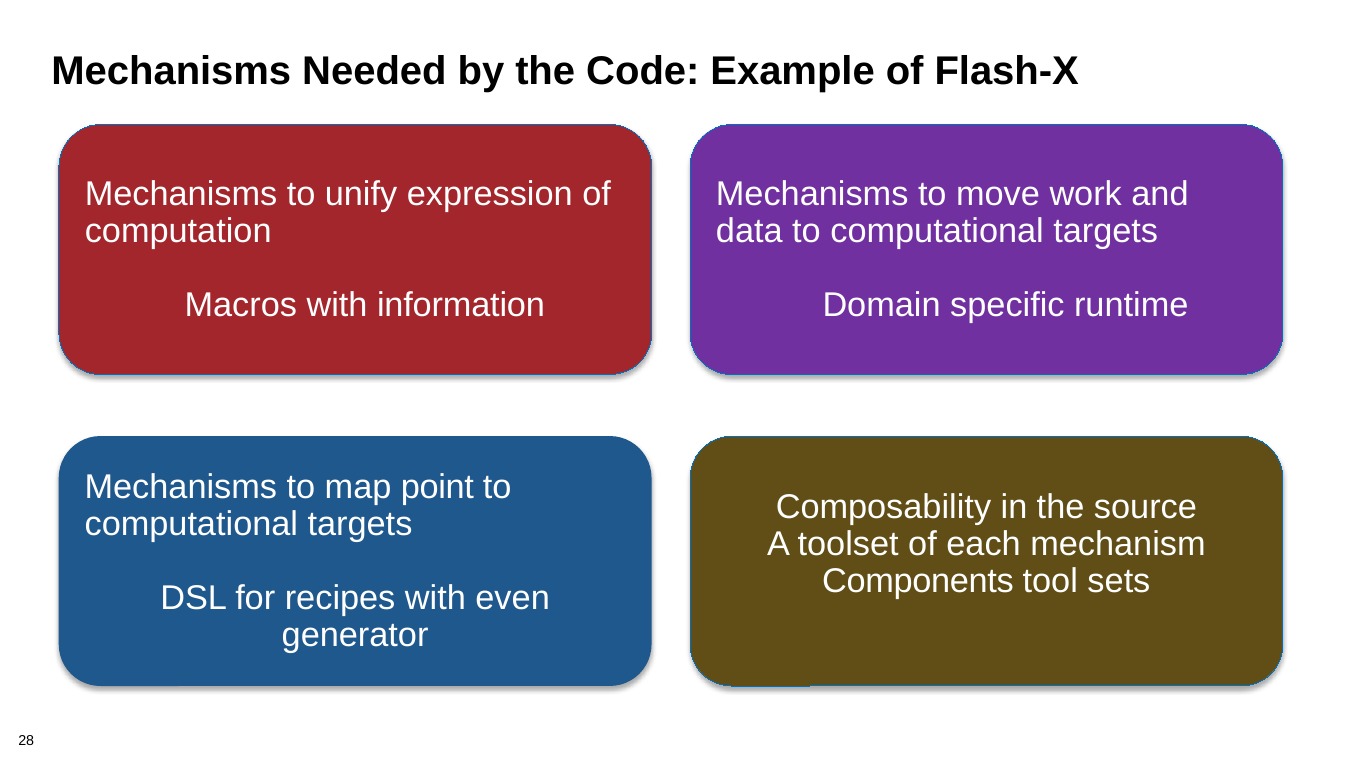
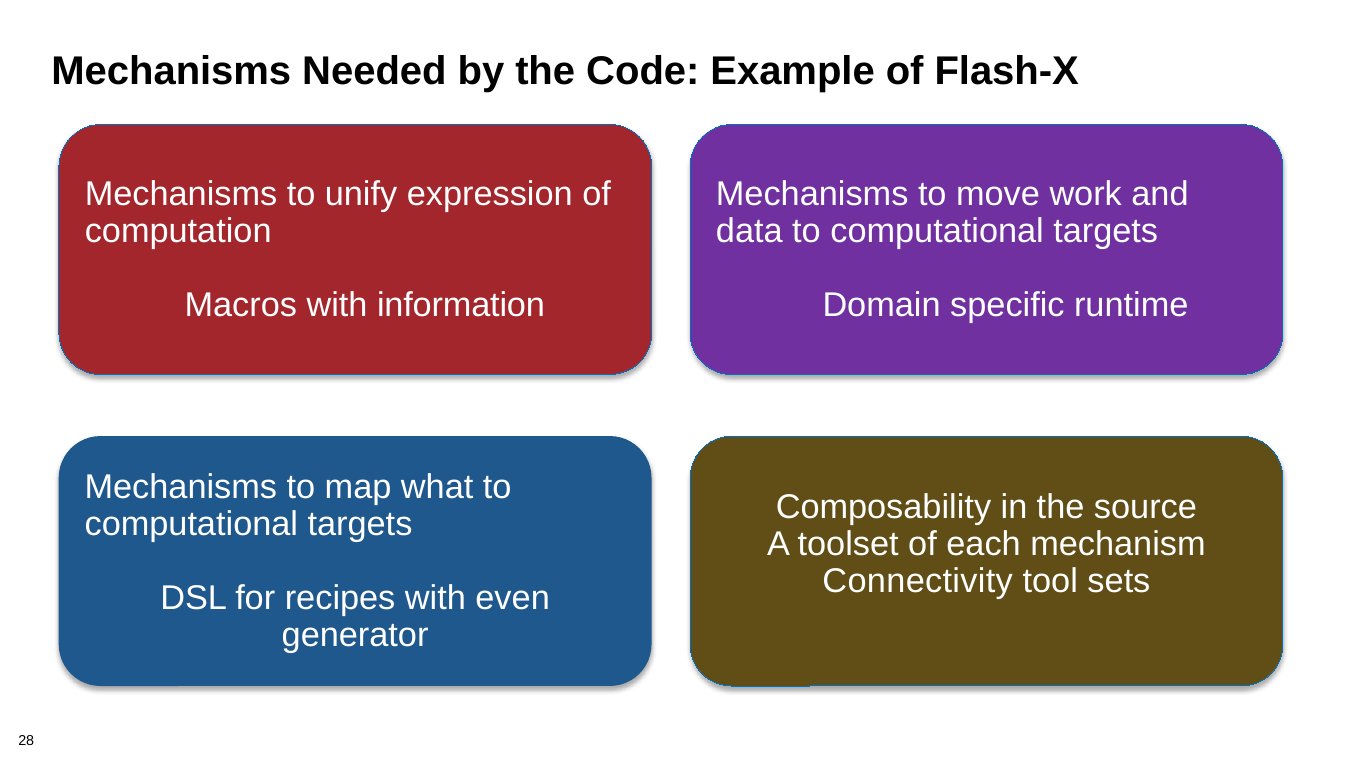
point: point -> what
Components: Components -> Connectivity
